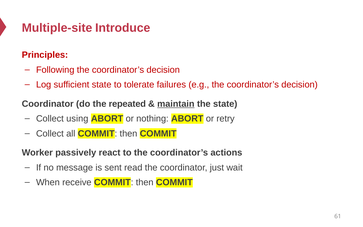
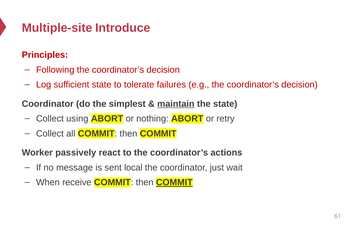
repeated: repeated -> simplest
read: read -> local
COMMIT at (174, 182) underline: none -> present
